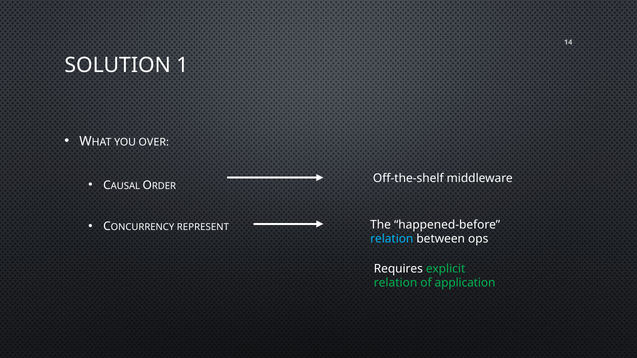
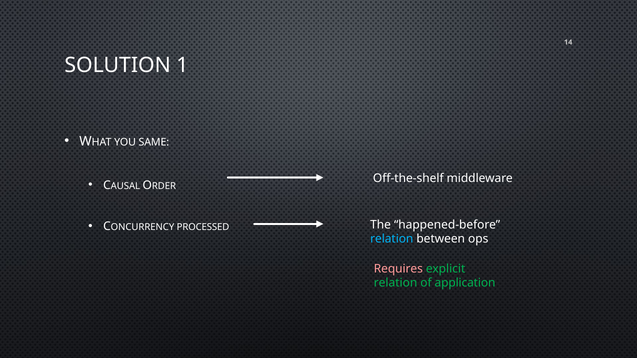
OVER: OVER -> SAME
REPRESENT: REPRESENT -> PROCESSED
Requires colour: white -> pink
